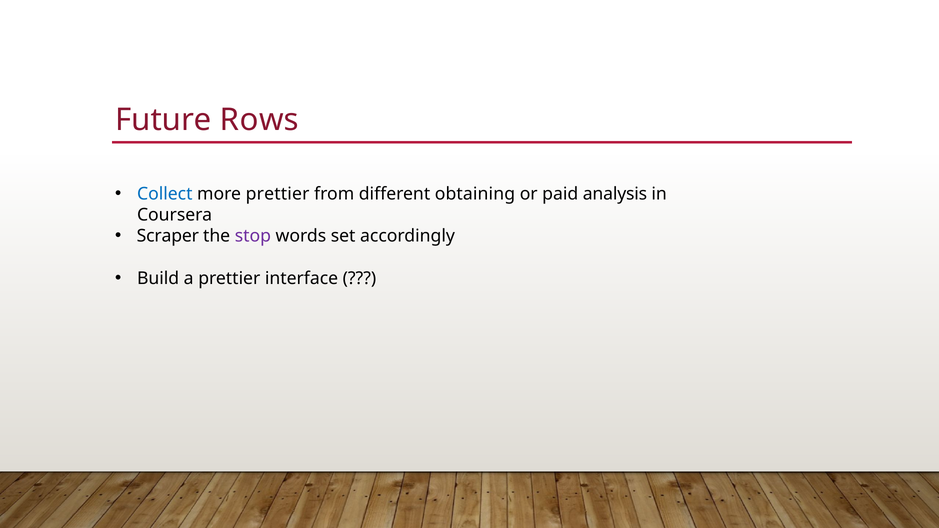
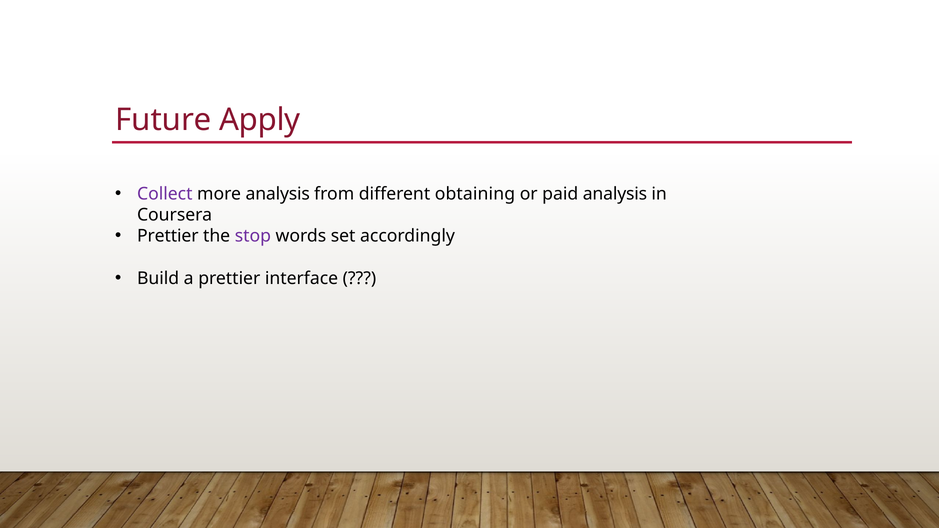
Rows: Rows -> Apply
Collect colour: blue -> purple
more prettier: prettier -> analysis
Scraper at (168, 236): Scraper -> Prettier
